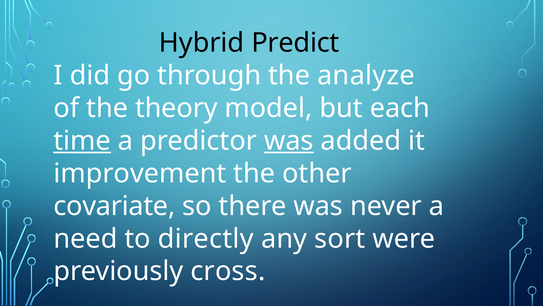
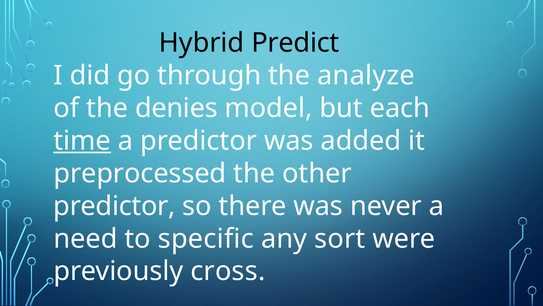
theory: theory -> denies
was at (289, 141) underline: present -> none
improvement: improvement -> preprocessed
covariate at (114, 206): covariate -> predictor
directly: directly -> specific
